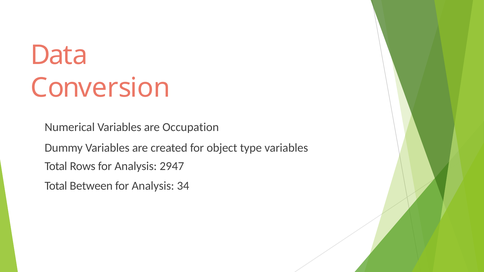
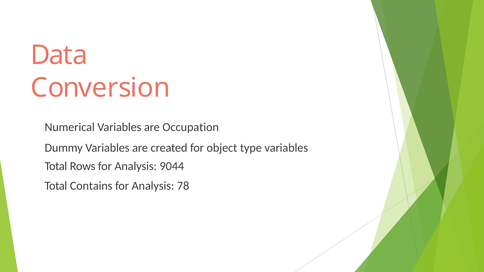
2947: 2947 -> 9044
Between: Between -> Contains
34: 34 -> 78
